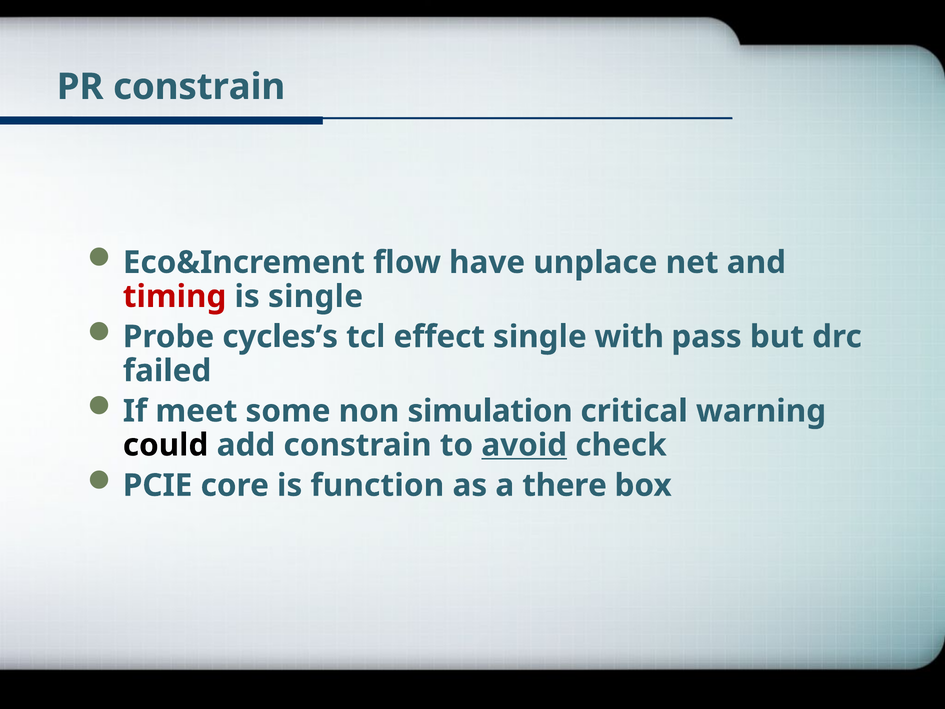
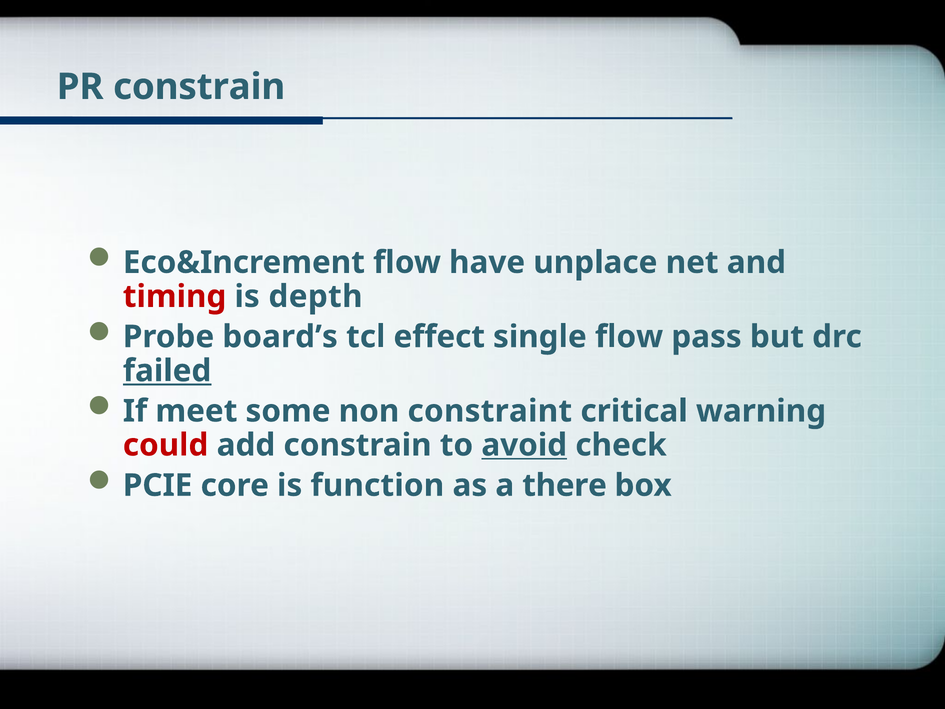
is single: single -> depth
cycles’s: cycles’s -> board’s
single with: with -> flow
failed underline: none -> present
simulation: simulation -> constraint
could colour: black -> red
